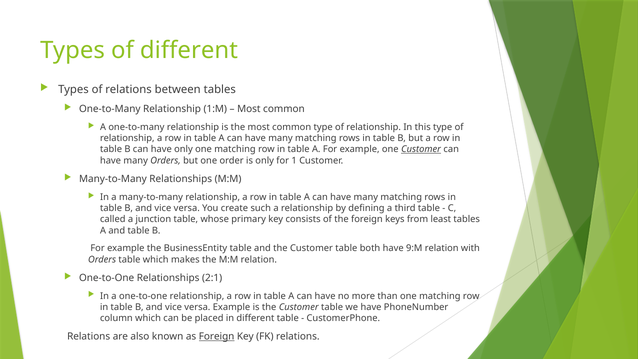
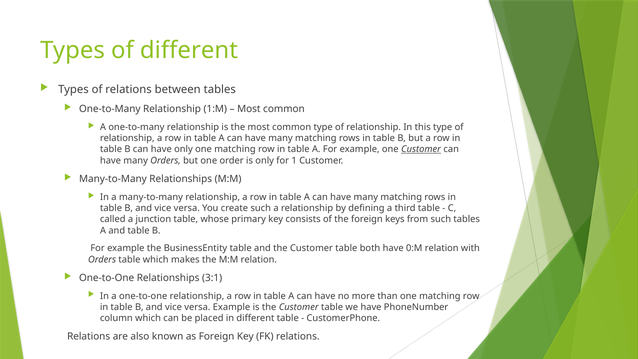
from least: least -> such
9:M: 9:M -> 0:M
2:1: 2:1 -> 3:1
Foreign at (217, 336) underline: present -> none
